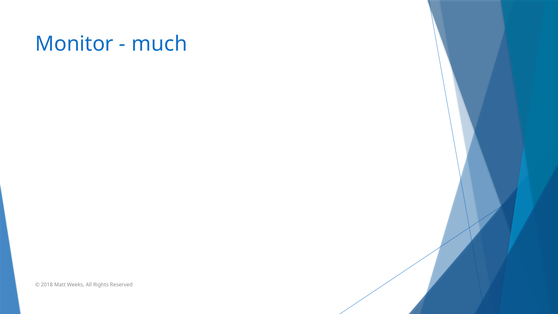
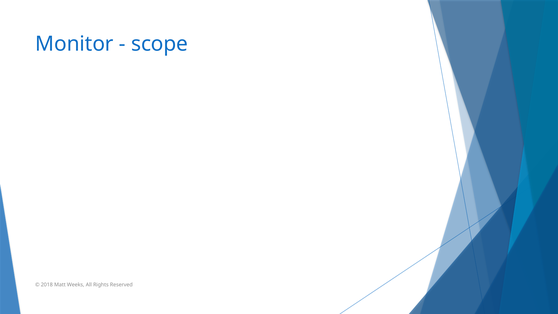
much: much -> scope
